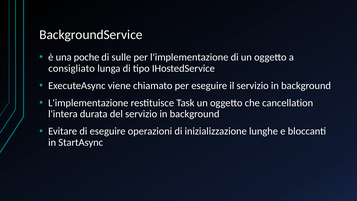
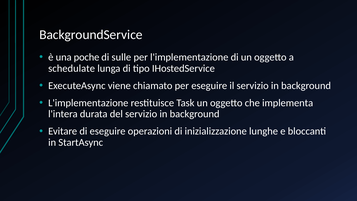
consigliato: consigliato -> schedulate
cancellation: cancellation -> implementa
